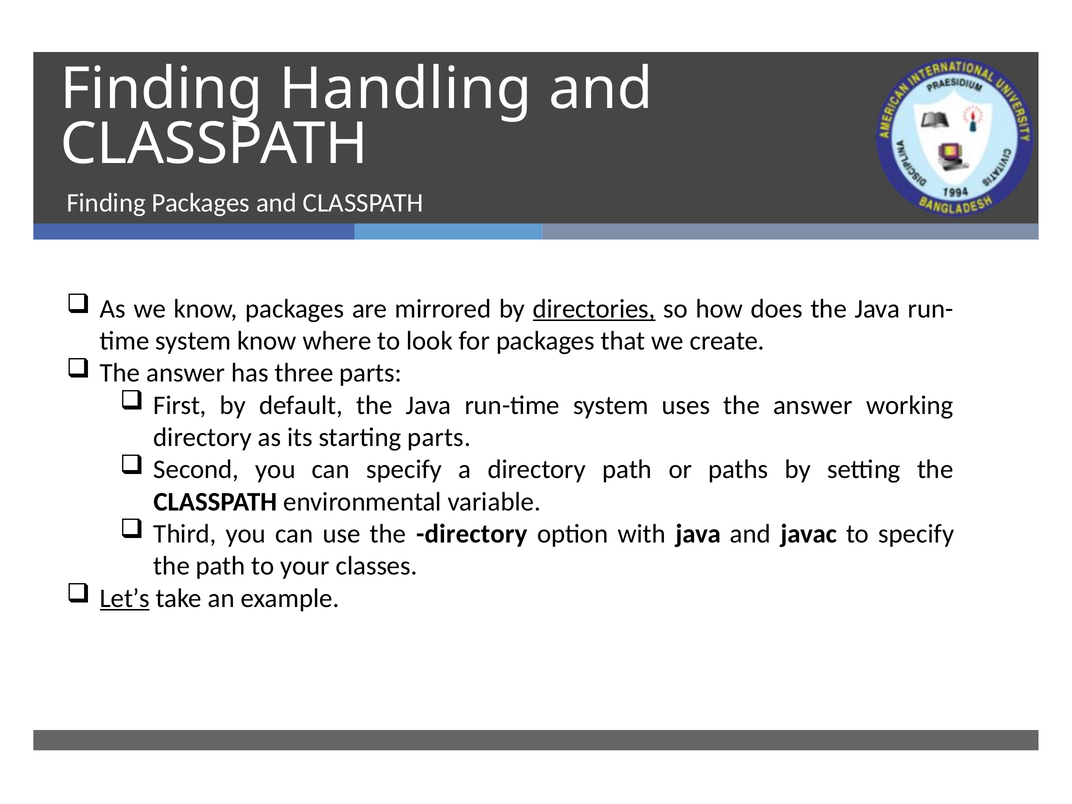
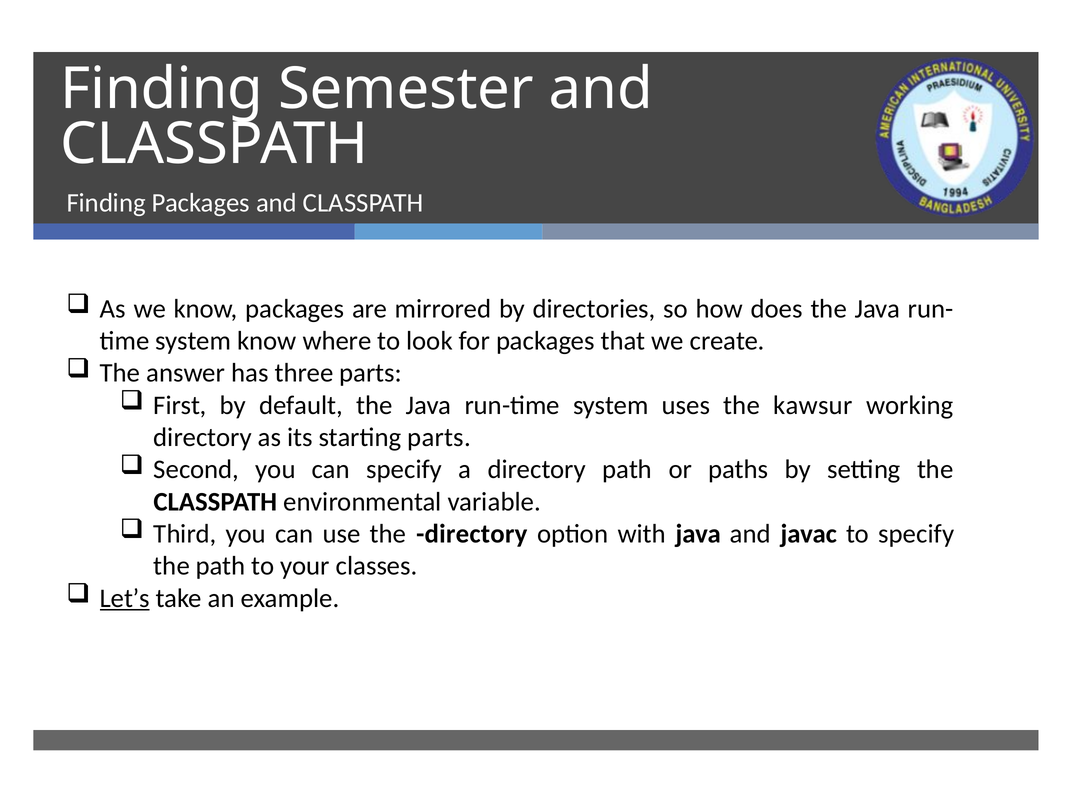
Handling: Handling -> Semester
directories underline: present -> none
uses the answer: answer -> kawsur
